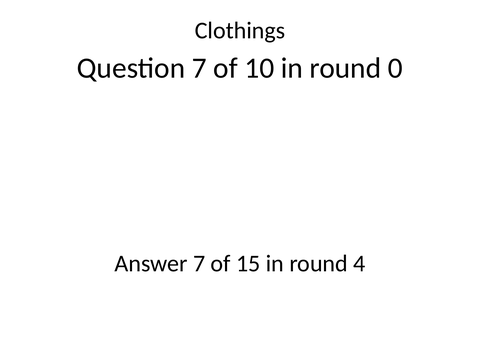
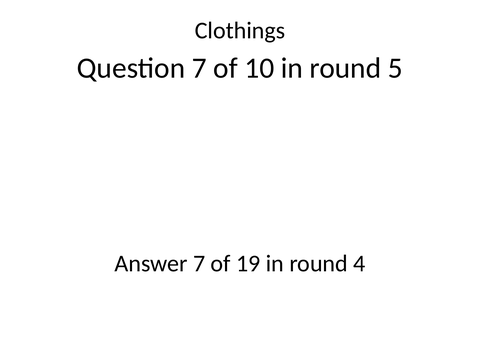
0: 0 -> 5
15: 15 -> 19
